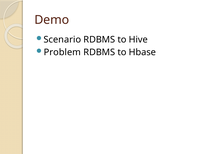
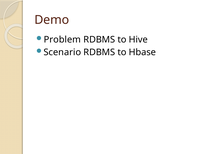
Scenario: Scenario -> Problem
Problem: Problem -> Scenario
